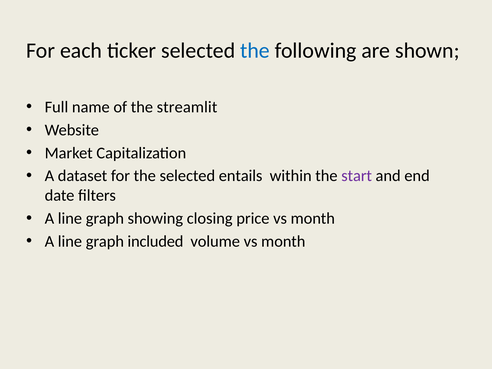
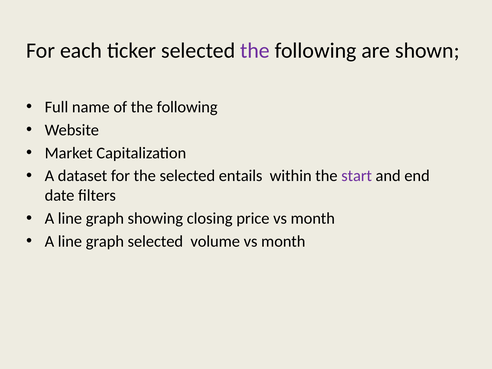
the at (255, 51) colour: blue -> purple
of the streamlit: streamlit -> following
graph included: included -> selected
